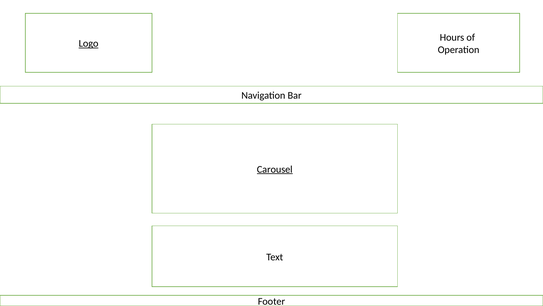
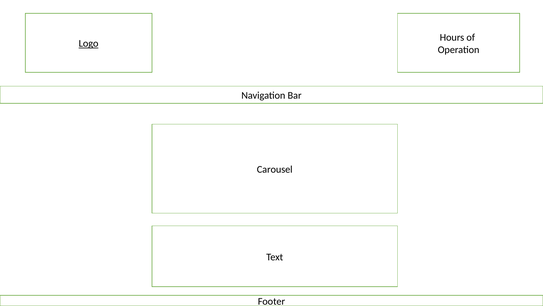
Carousel underline: present -> none
